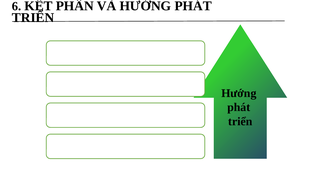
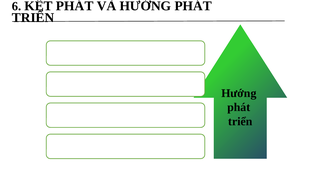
KẾT PHÂN: PHÂN -> PHÁT
